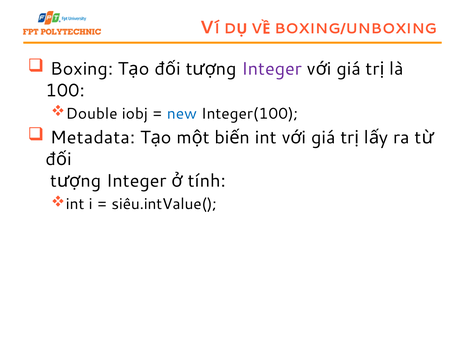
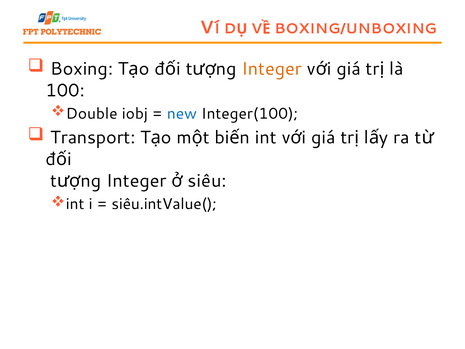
Integer at (272, 69) colour: purple -> orange
Metadata: Metadata -> Transport
tính: tính -> siêu
